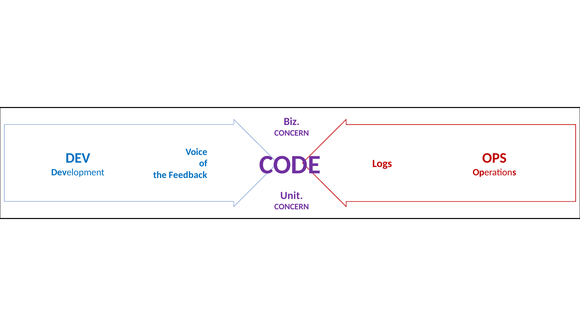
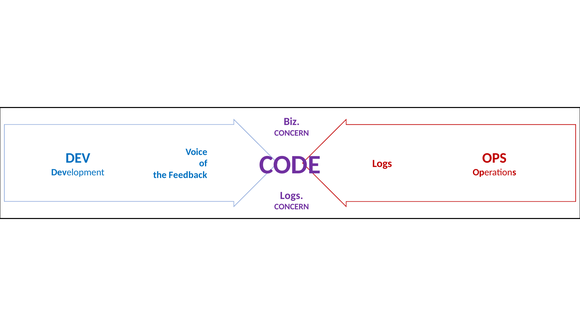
Unit at (292, 196): Unit -> Logs
